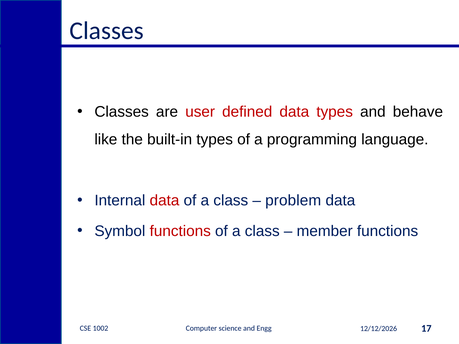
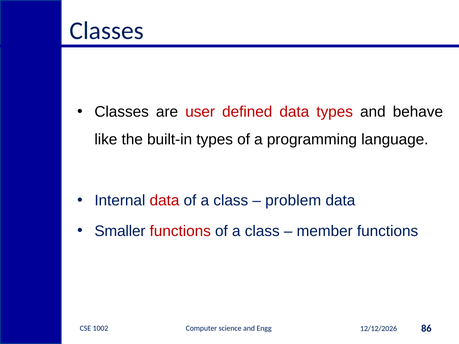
Symbol: Symbol -> Smaller
17: 17 -> 86
